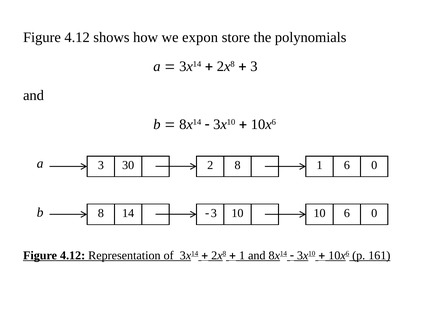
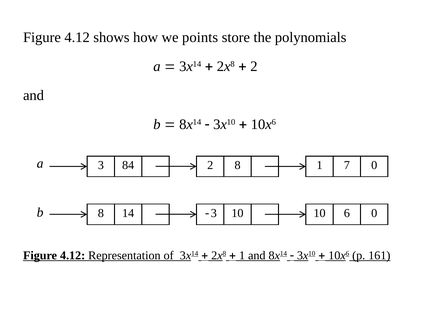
expon: expon -> points
3 at (254, 66): 3 -> 2
30: 30 -> 84
1 6: 6 -> 7
